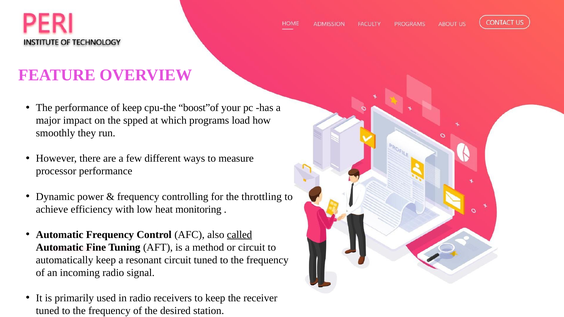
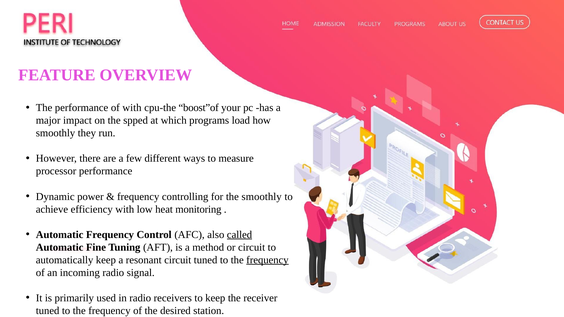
of keep: keep -> with
the throttling: throttling -> smoothly
frequency at (267, 260) underline: none -> present
